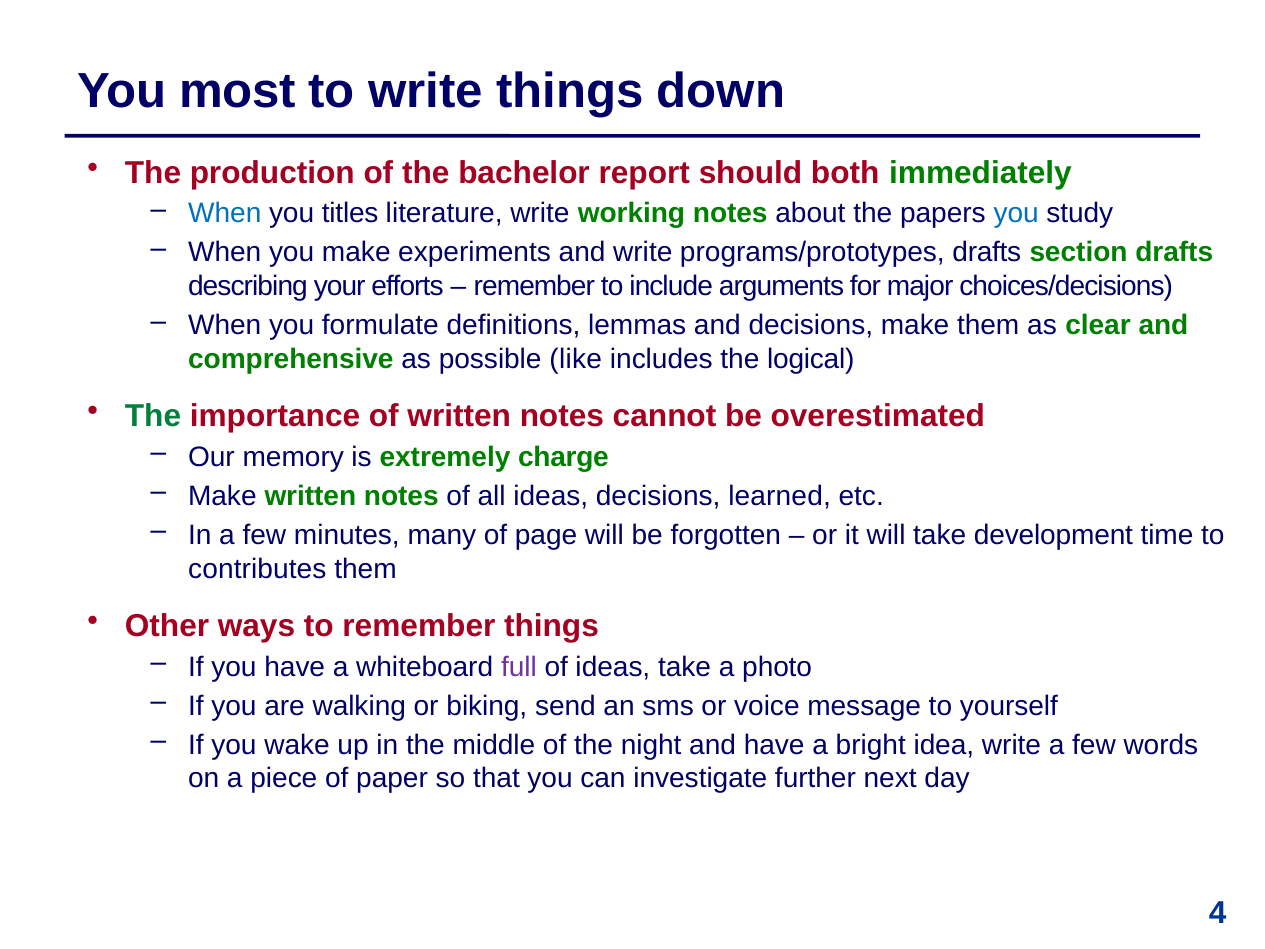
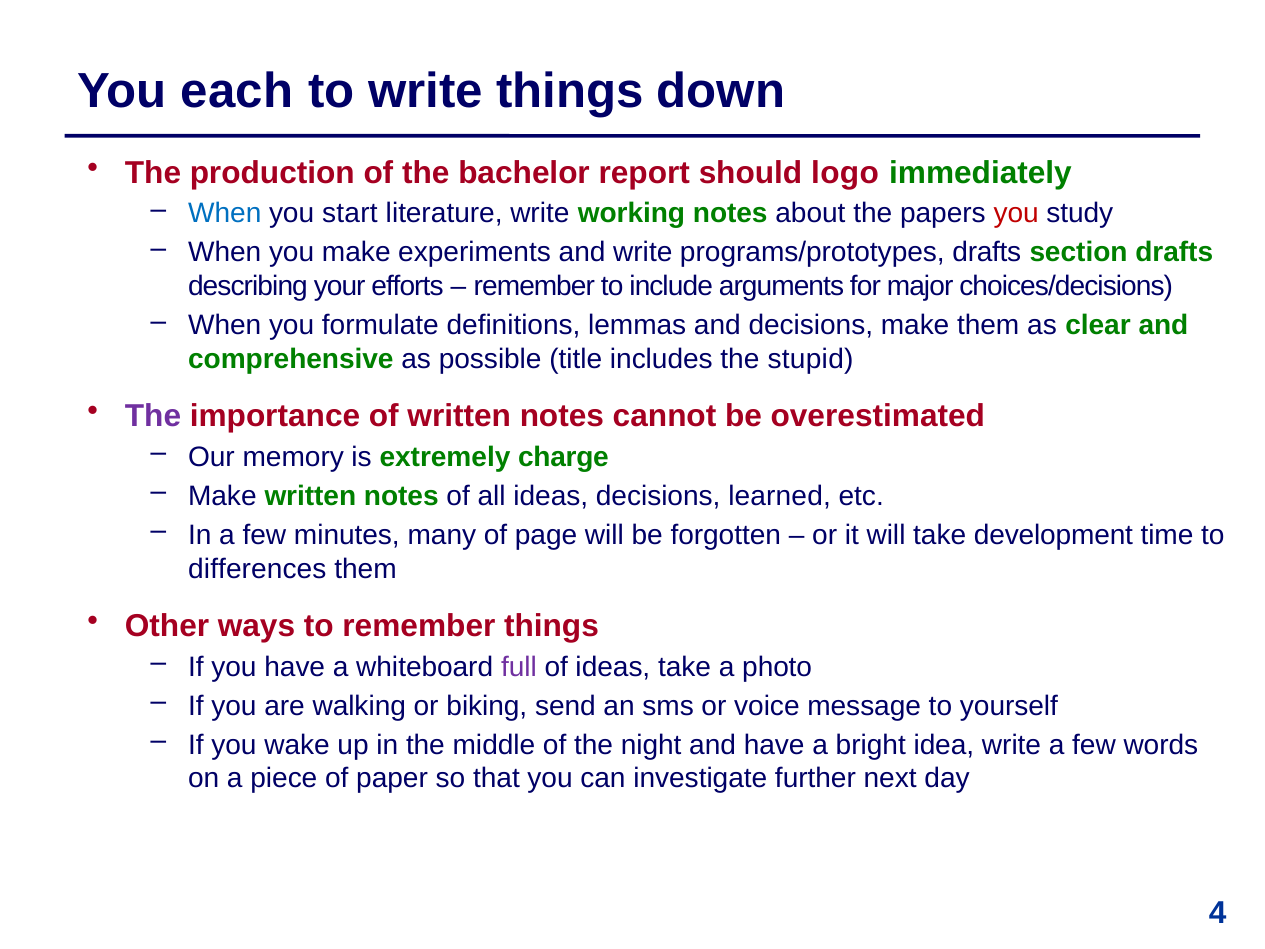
most: most -> each
both: both -> logo
titles: titles -> start
you at (1016, 214) colour: blue -> red
like: like -> title
logical: logical -> stupid
The at (153, 416) colour: green -> purple
contributes: contributes -> differences
